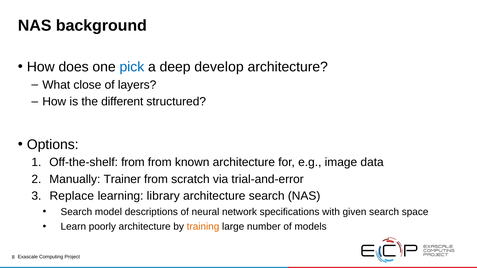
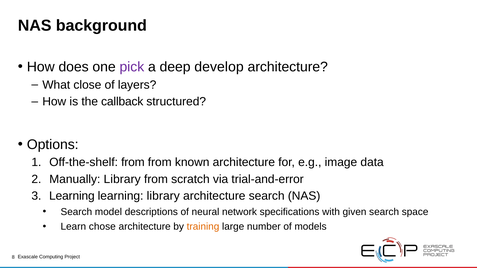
pick colour: blue -> purple
different: different -> callback
Manually Trainer: Trainer -> Library
Replace at (72, 196): Replace -> Learning
poorly: poorly -> chose
